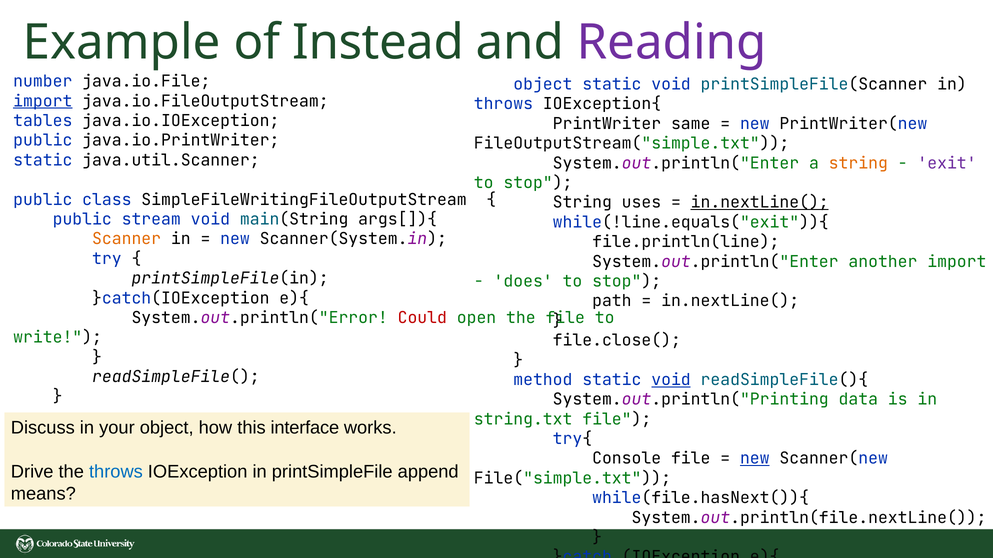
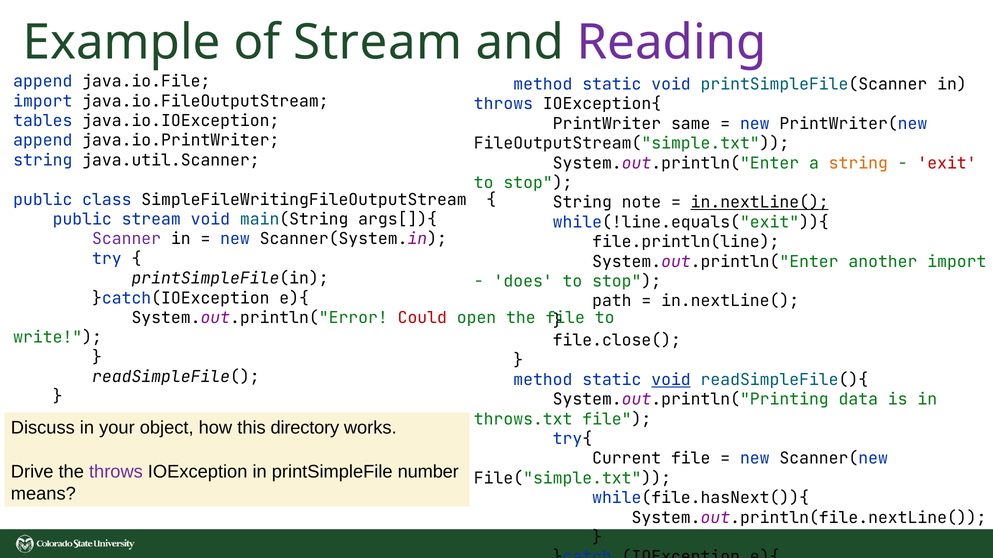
of Instead: Instead -> Stream
number at (43, 82): number -> append
object at (543, 84): object -> method
import at (43, 101) underline: present -> none
public at (43, 141): public -> append
static at (43, 160): static -> string
exit colour: purple -> red
uses: uses -> note
Scanner colour: orange -> purple
string.txt: string.txt -> throws.txt
interface: interface -> directory
Console: Console -> Current
new at (755, 459) underline: present -> none
throws at (116, 472) colour: blue -> purple
append: append -> number
